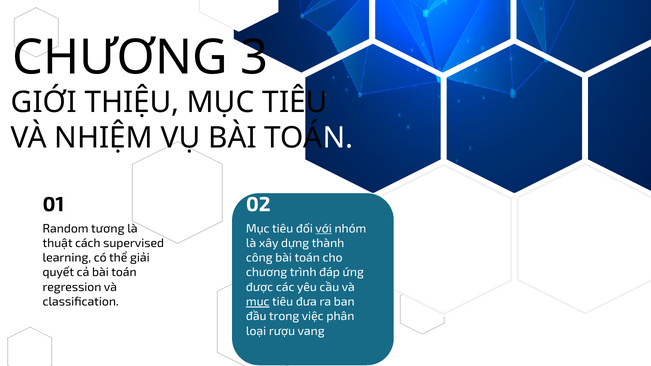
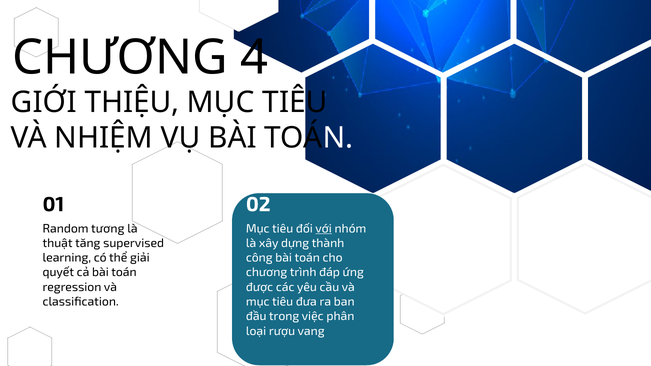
3: 3 -> 4
cách: cách -> tăng
mục at (258, 302) underline: present -> none
